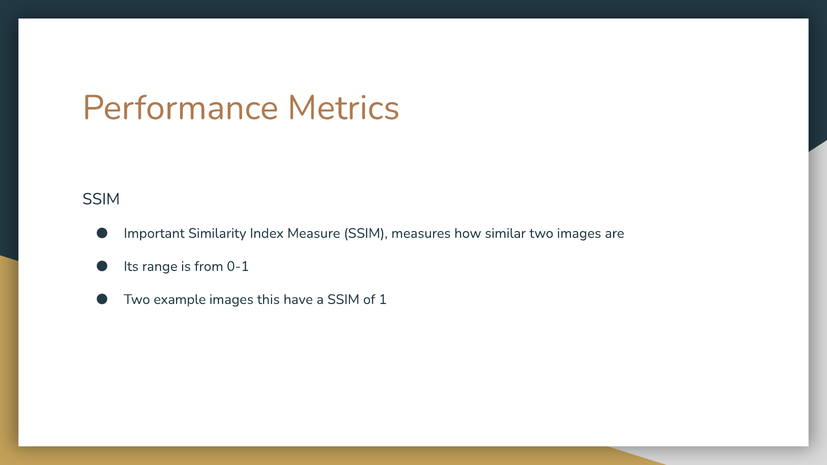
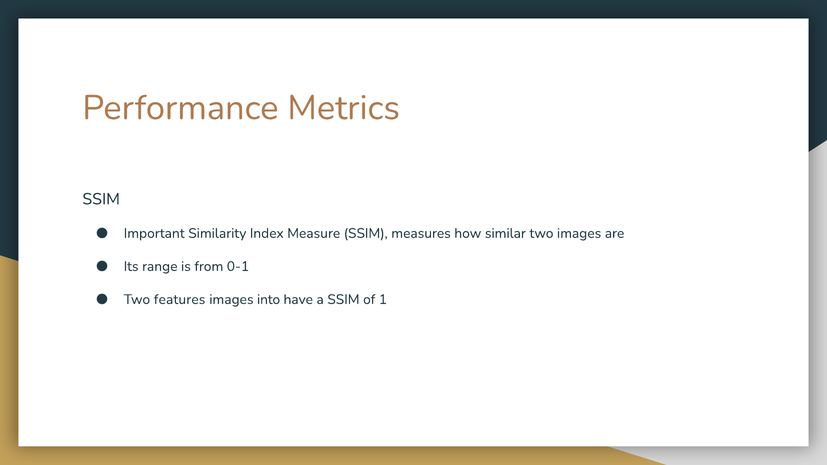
example: example -> features
this: this -> into
